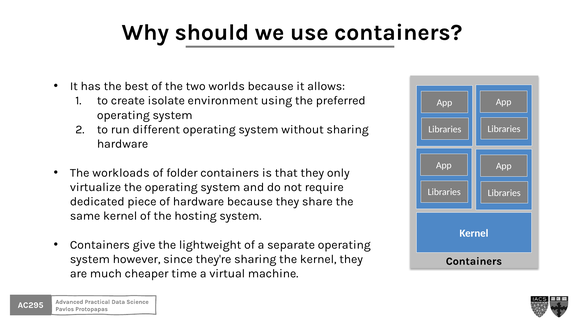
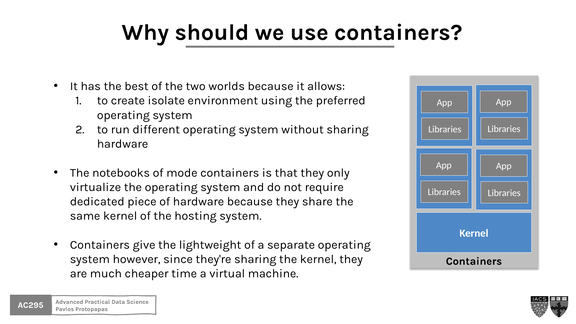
workloads: workloads -> notebooks
folder: folder -> mode
